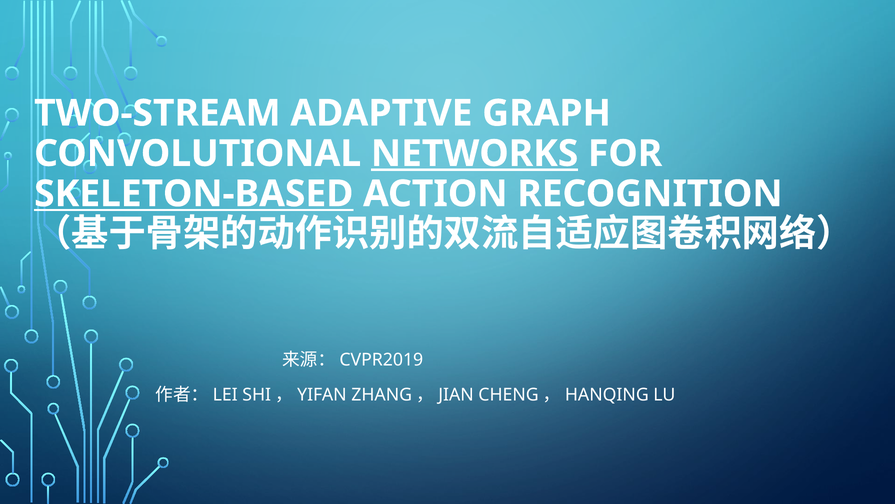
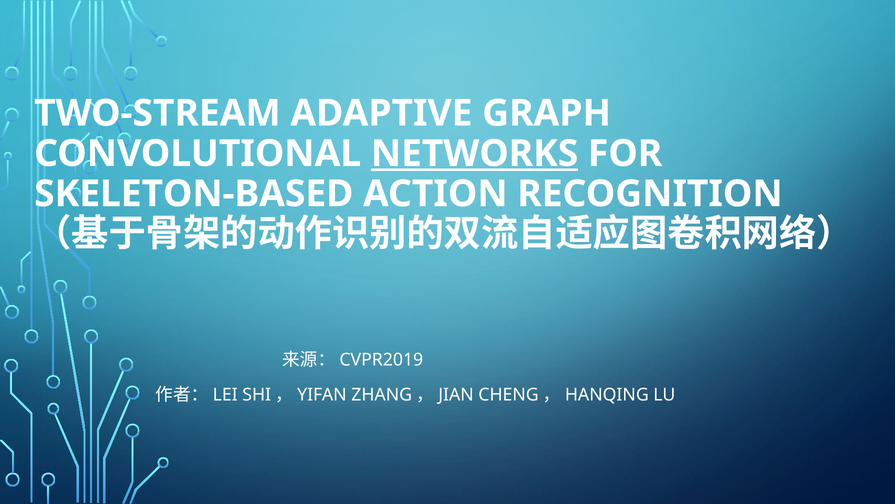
SKELETON-BASED underline: present -> none
